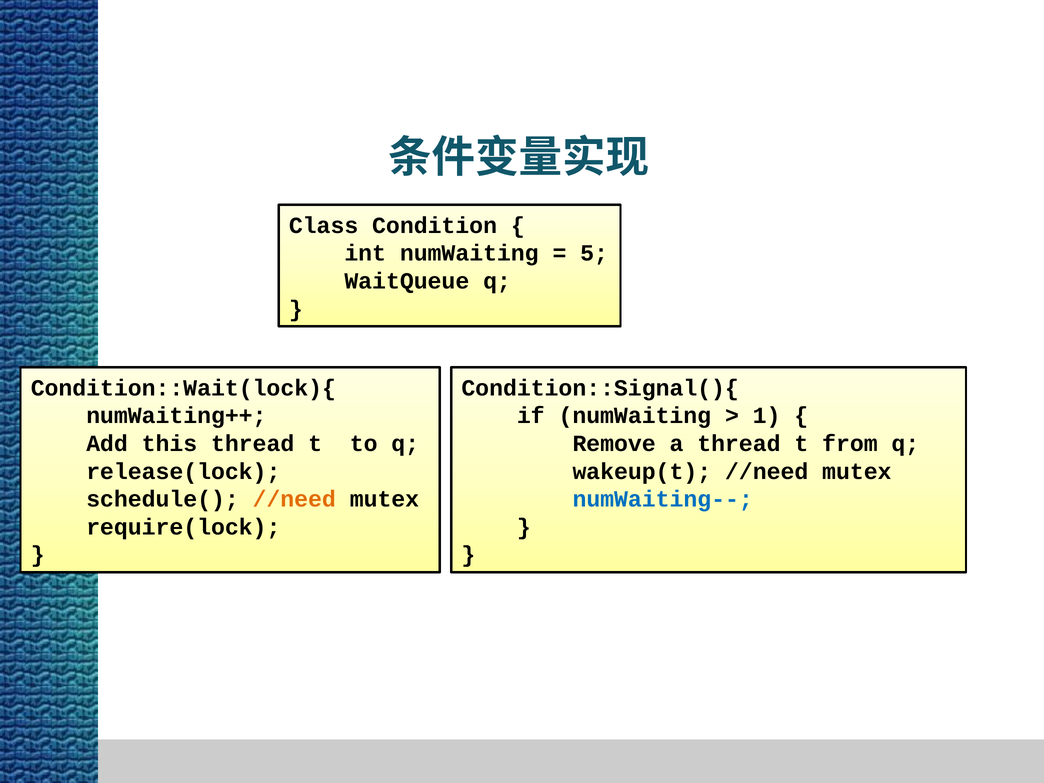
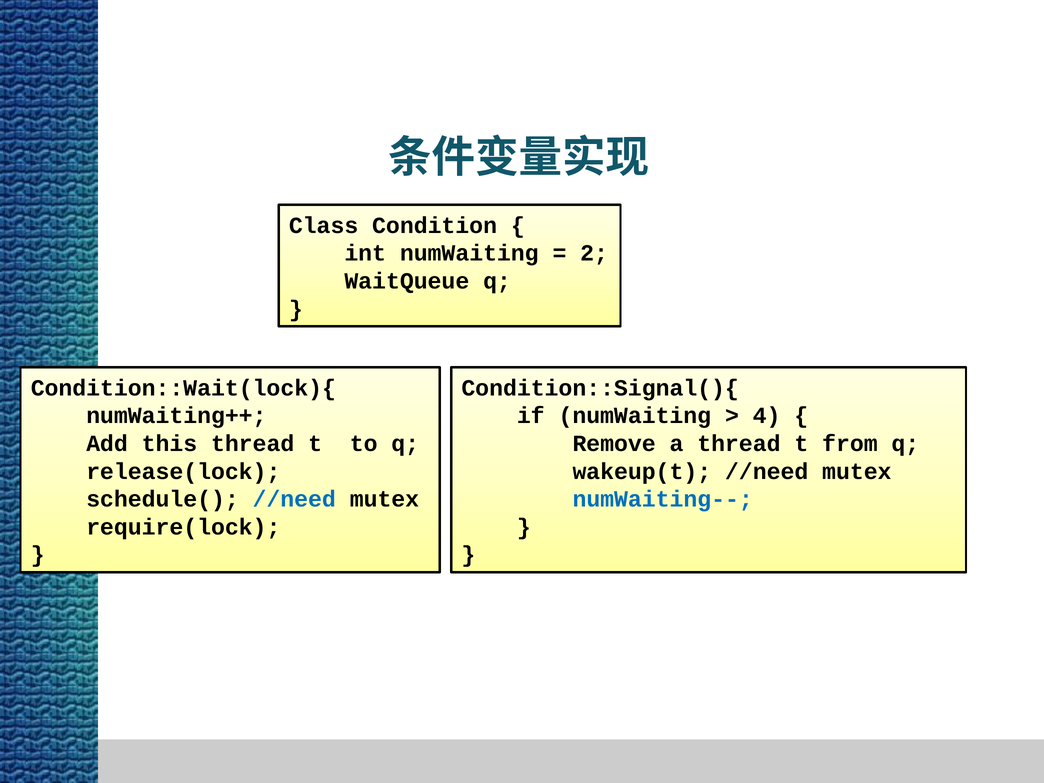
5: 5 -> 2
1: 1 -> 4
//need at (294, 499) colour: orange -> blue
